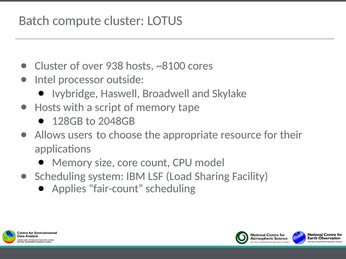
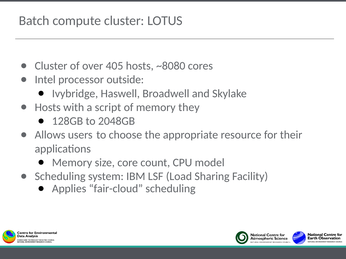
938: 938 -> 405
~8100: ~8100 -> ~8080
tape: tape -> they
fair-count: fair-count -> fair-cloud
